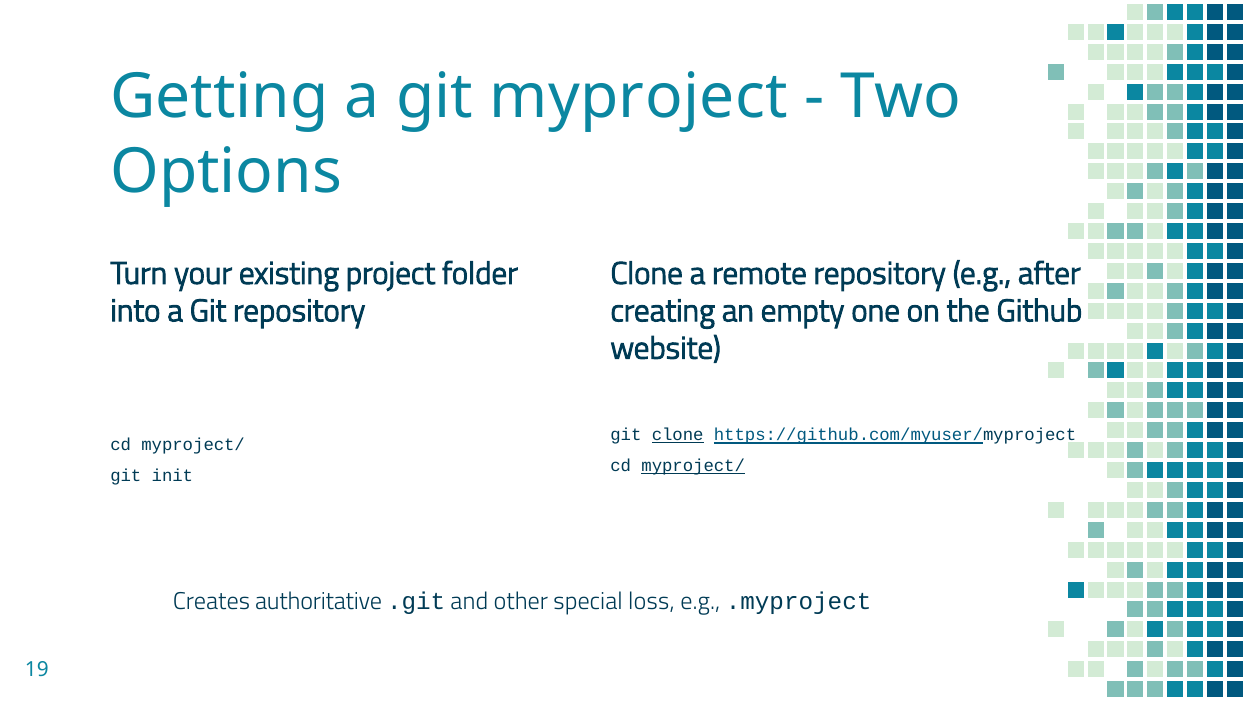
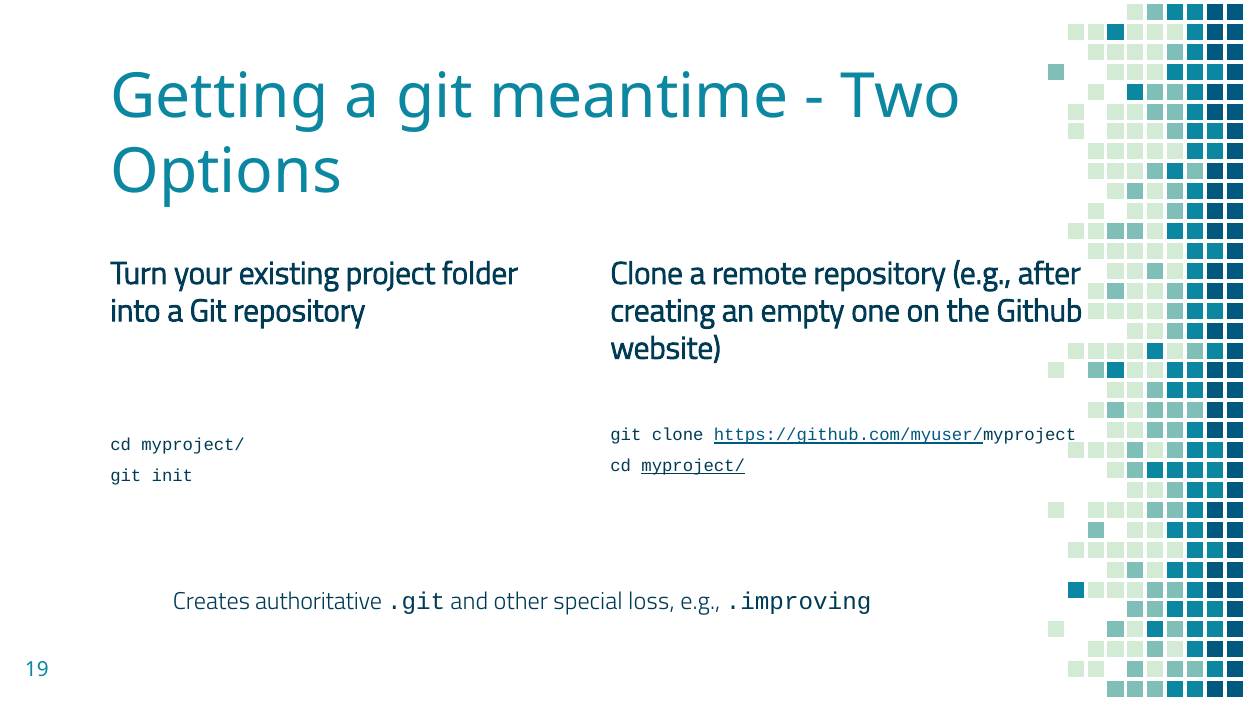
myproject: myproject -> meantime
clone at (678, 435) underline: present -> none
.myproject: .myproject -> .improving
